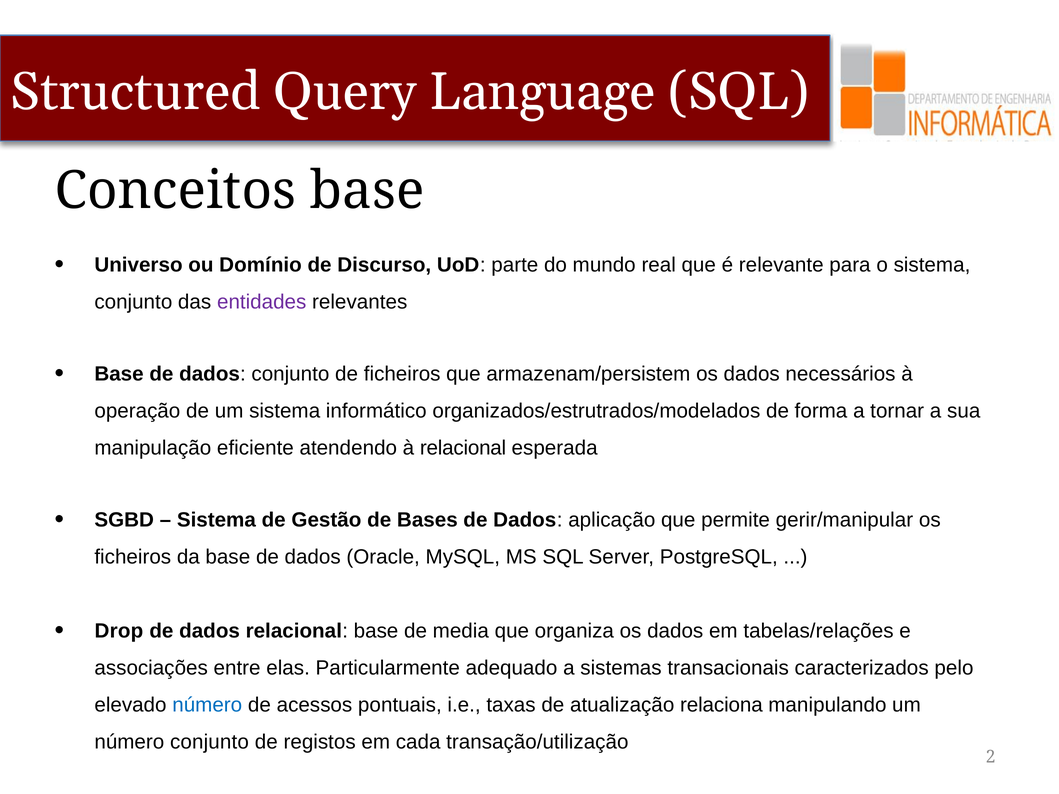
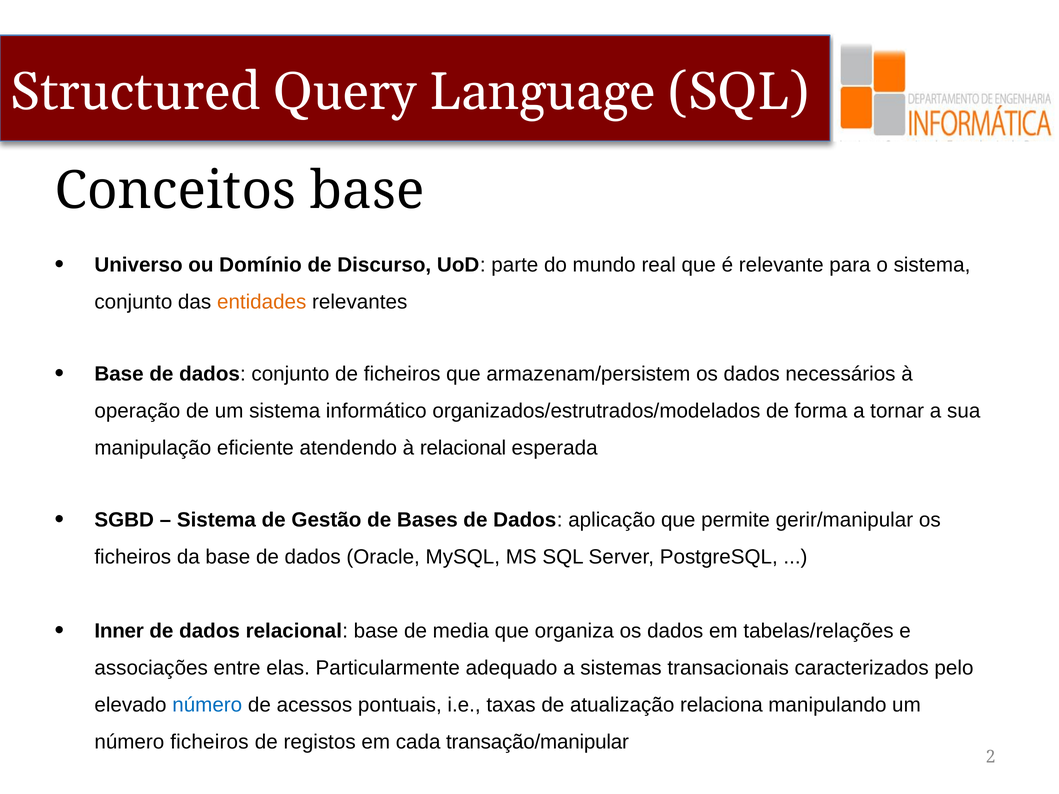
entidades colour: purple -> orange
Drop: Drop -> Inner
número conjunto: conjunto -> ficheiros
transação/utilização: transação/utilização -> transação/manipular
